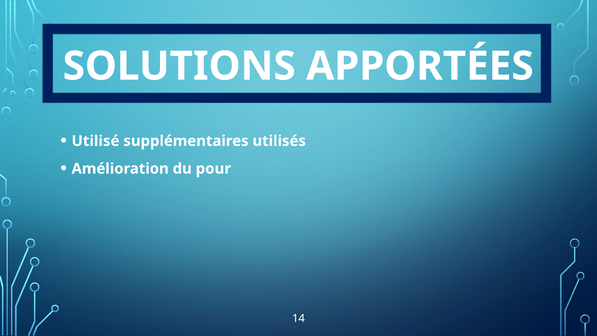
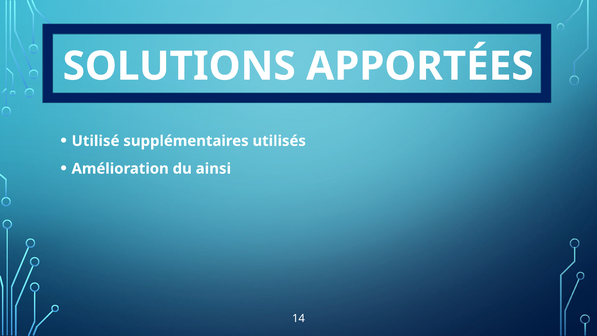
pour: pour -> ainsi
